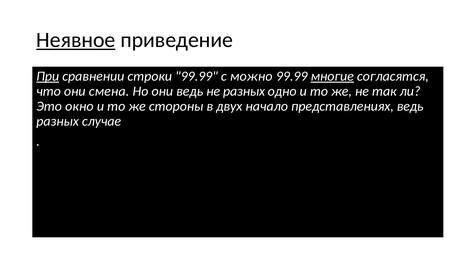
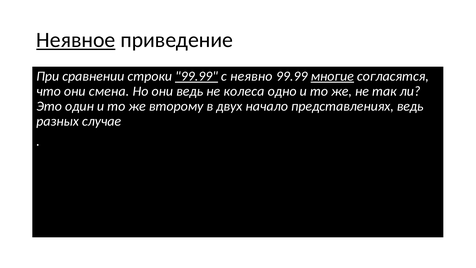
При underline: present -> none
99.99 at (197, 76) underline: none -> present
можно: можно -> неявно
не разных: разных -> колеса
окно: окно -> один
стороны: стороны -> второму
